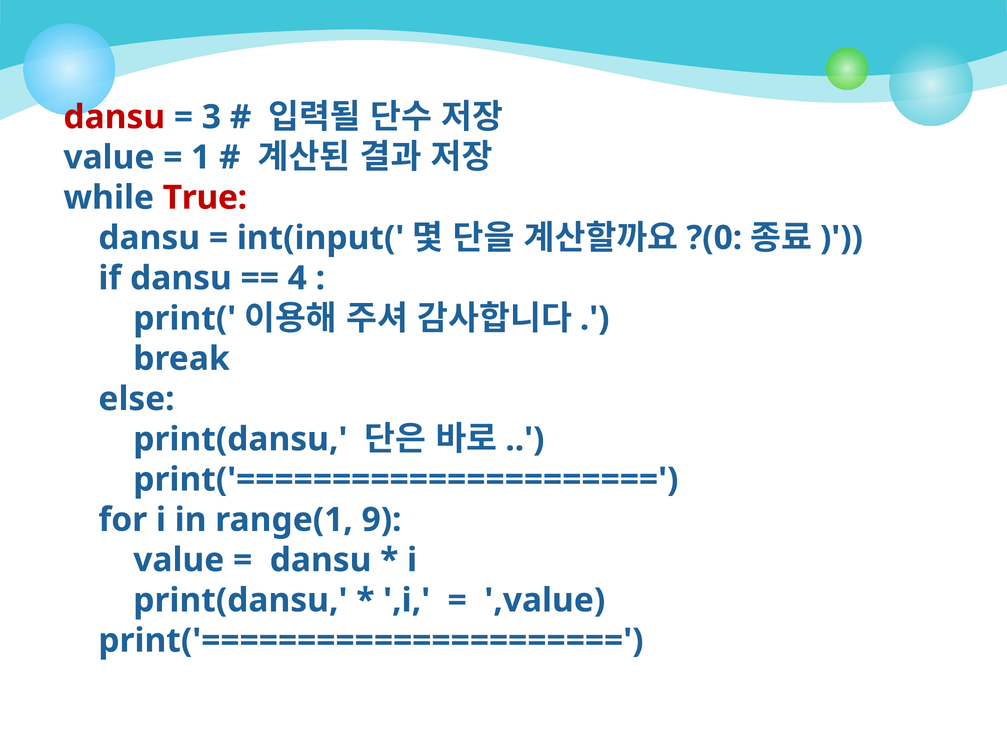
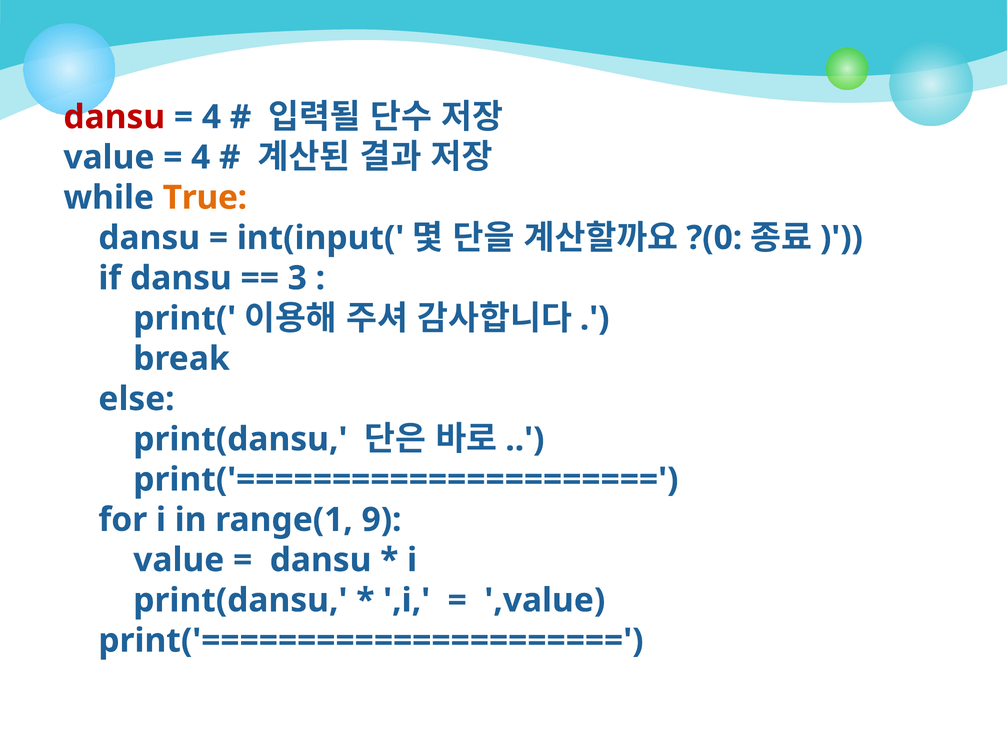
3 at (211, 117): 3 -> 4
1 at (201, 157): 1 -> 4
True colour: red -> orange
4: 4 -> 3
